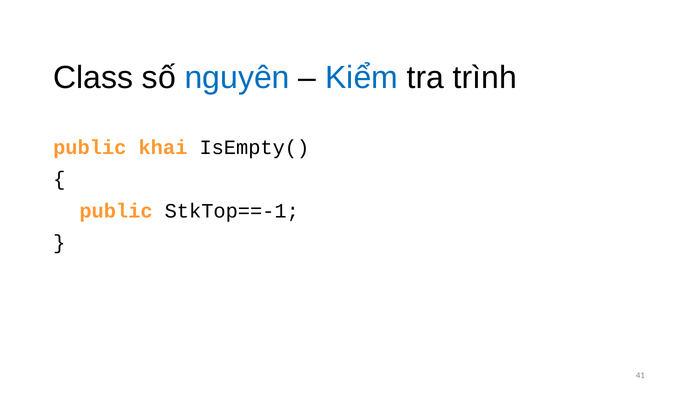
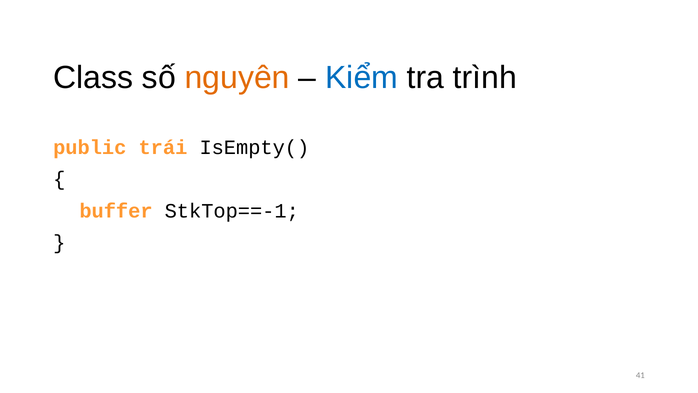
nguyên colour: blue -> orange
khai: khai -> trái
public at (116, 211): public -> buffer
